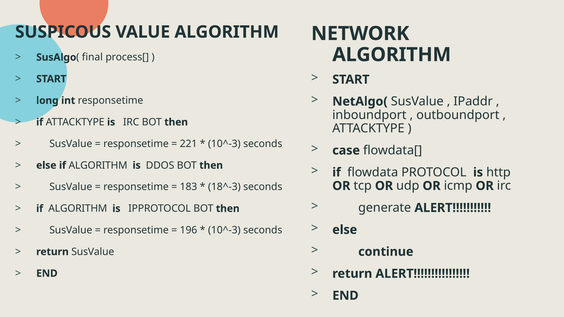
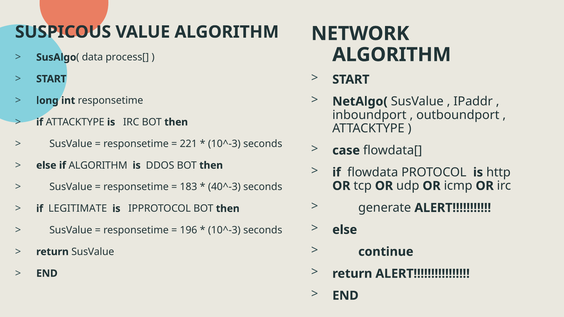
final: final -> data
18^-3: 18^-3 -> 40^-3
ALGORITHM at (78, 209): ALGORITHM -> LEGITIMATE
